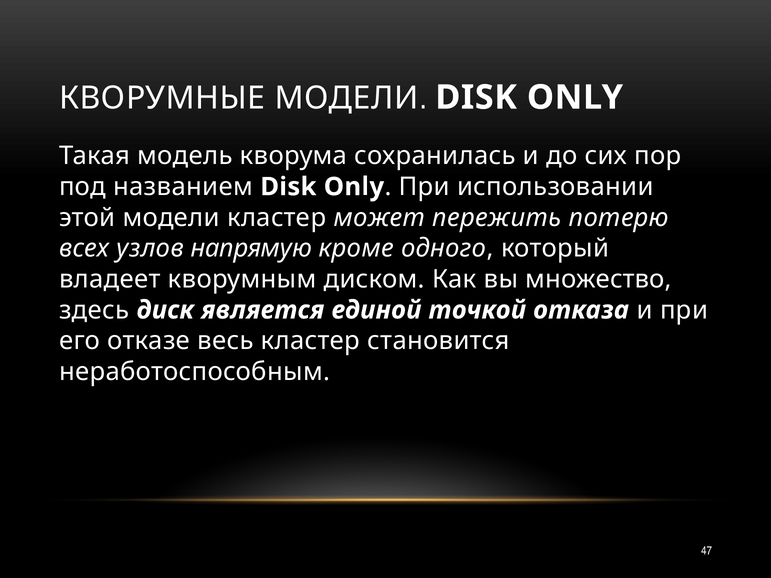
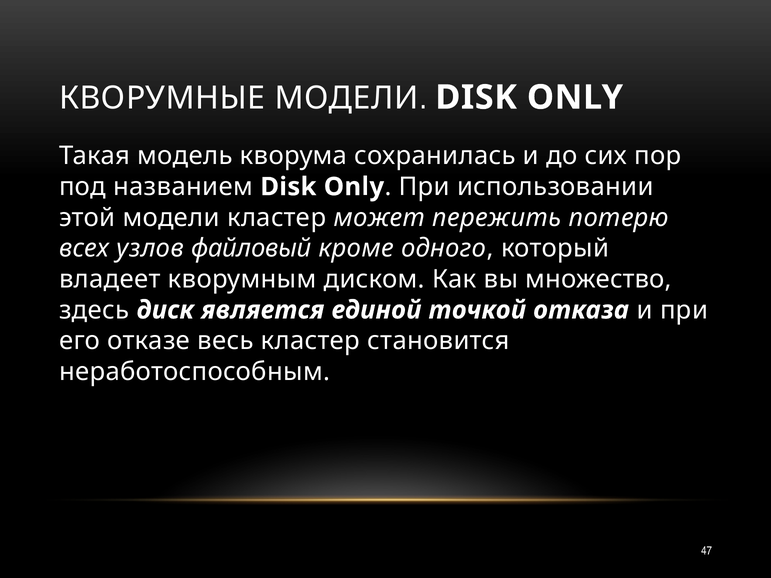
напрямую: напрямую -> файловый
